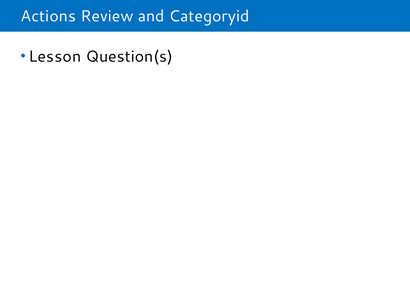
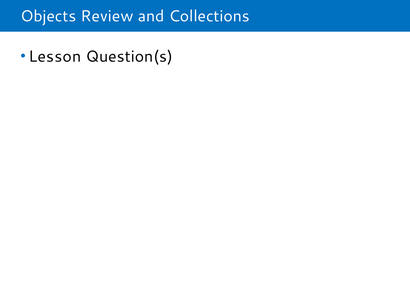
Actions: Actions -> Objects
Categoryid: Categoryid -> Collections
